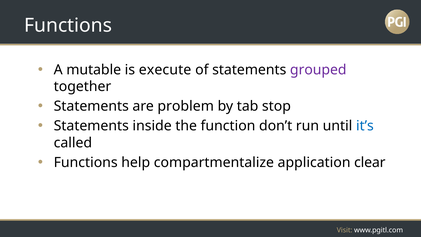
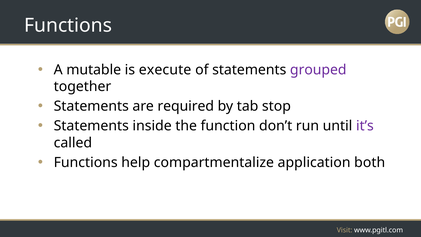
problem: problem -> required
it’s colour: blue -> purple
clear: clear -> both
